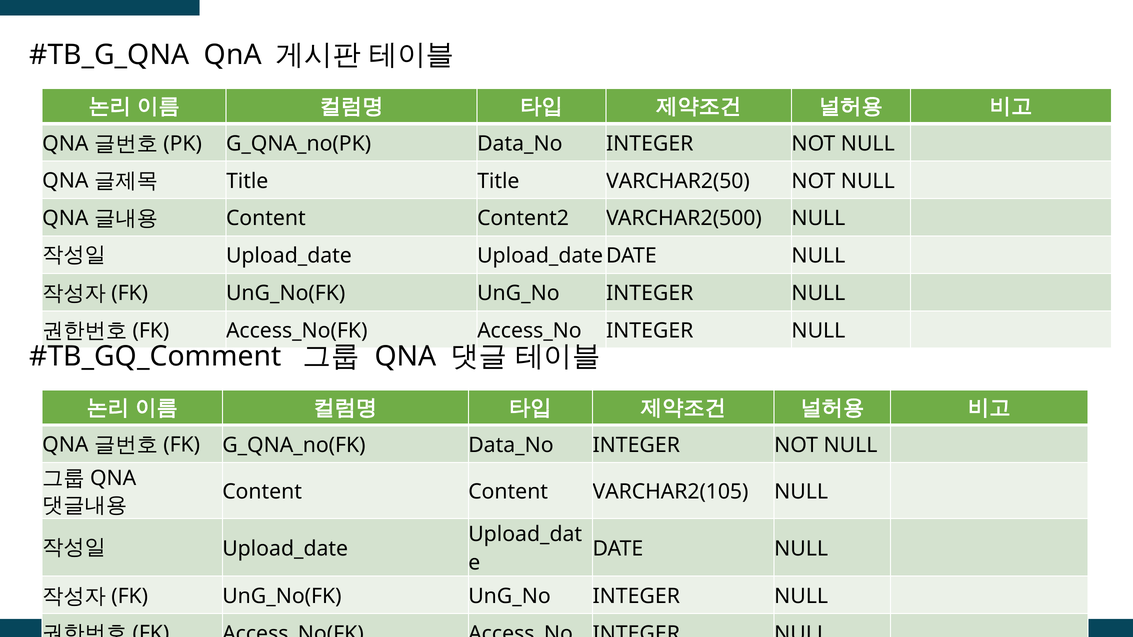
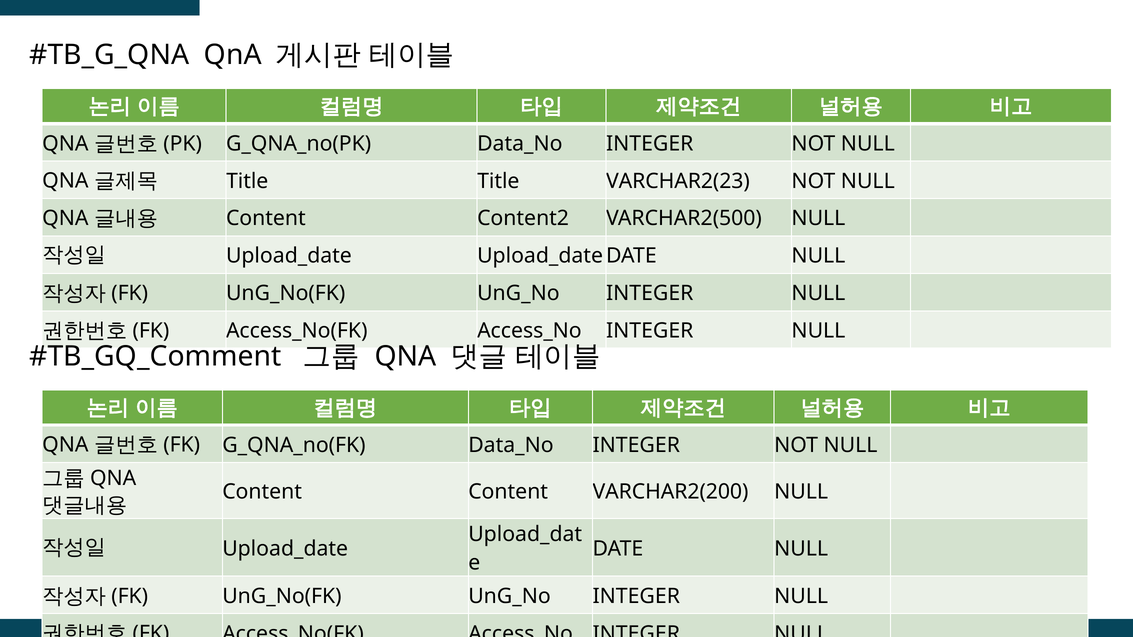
VARCHAR2(50: VARCHAR2(50 -> VARCHAR2(23
VARCHAR2(105: VARCHAR2(105 -> VARCHAR2(200
